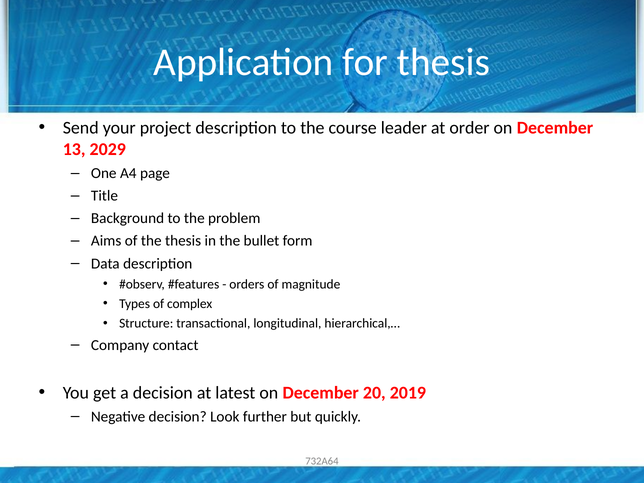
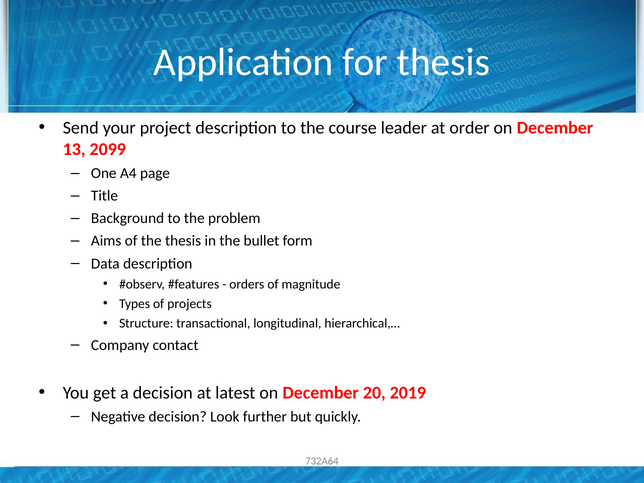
2029: 2029 -> 2099
complex: complex -> projects
